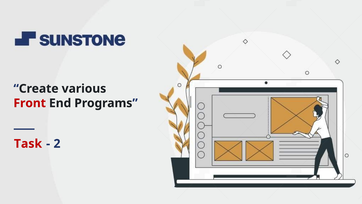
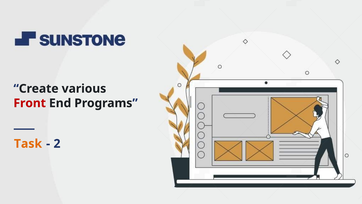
Task colour: red -> orange
